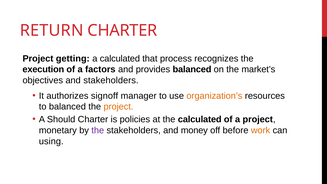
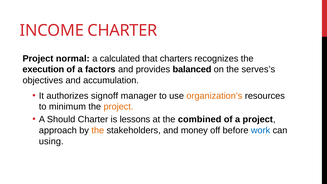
RETURN: RETURN -> INCOME
getting: getting -> normal
process: process -> charters
market’s: market’s -> serves’s
and stakeholders: stakeholders -> accumulation
to balanced: balanced -> minimum
policies: policies -> lessons
the calculated: calculated -> combined
monetary: monetary -> approach
the at (98, 130) colour: purple -> orange
work colour: orange -> blue
